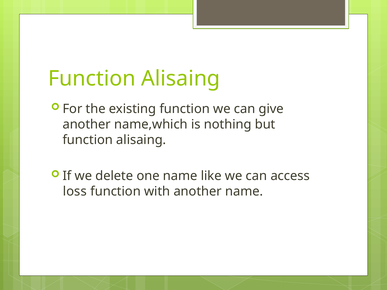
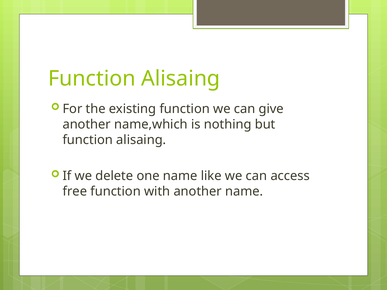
loss: loss -> free
